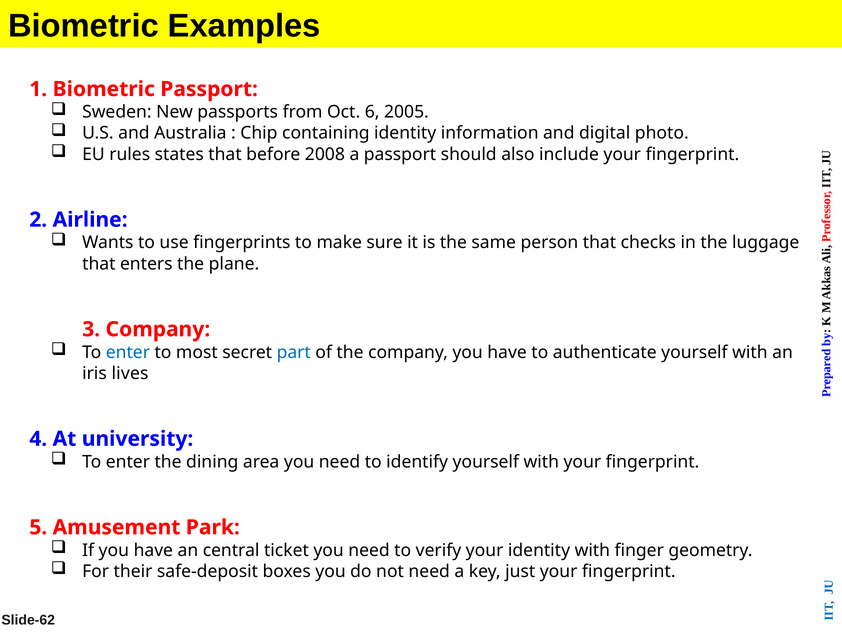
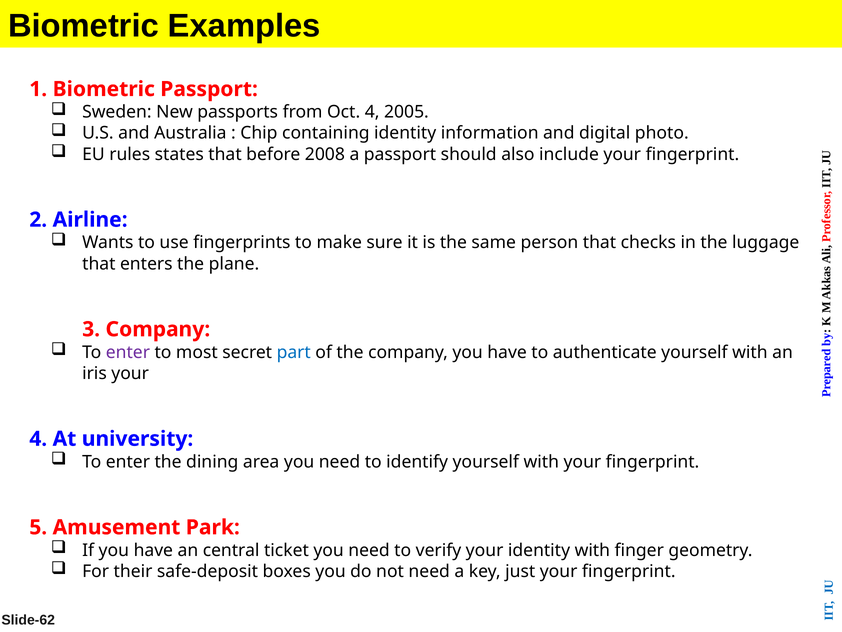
Oct 6: 6 -> 4
enter at (128, 352) colour: blue -> purple
iris lives: lives -> your
